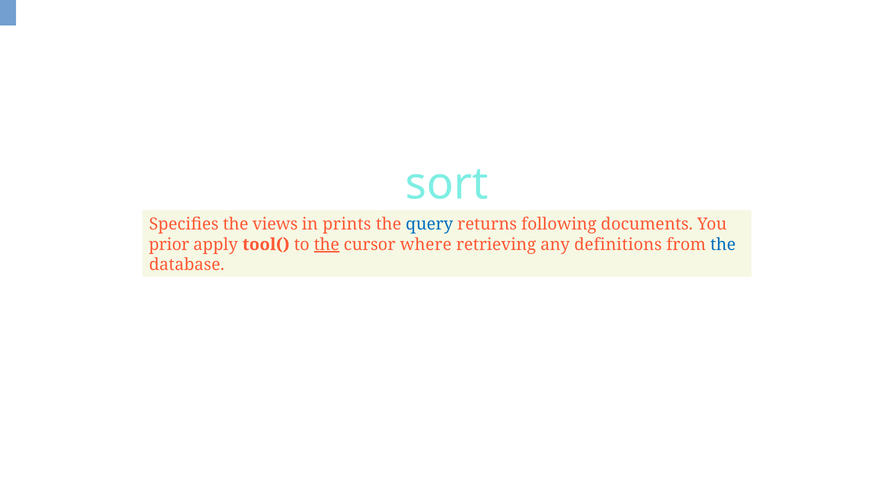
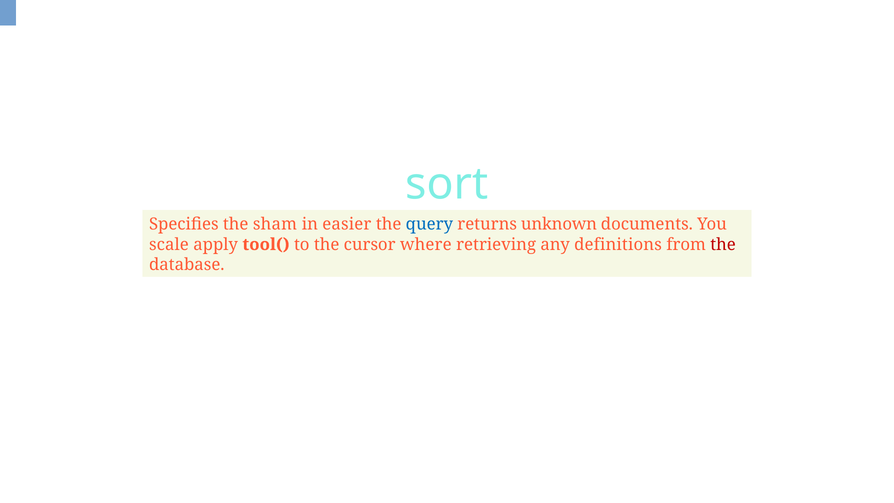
views: views -> sham
prints: prints -> easier
following: following -> unknown
prior: prior -> scale
the at (327, 244) underline: present -> none
the at (723, 244) colour: blue -> red
